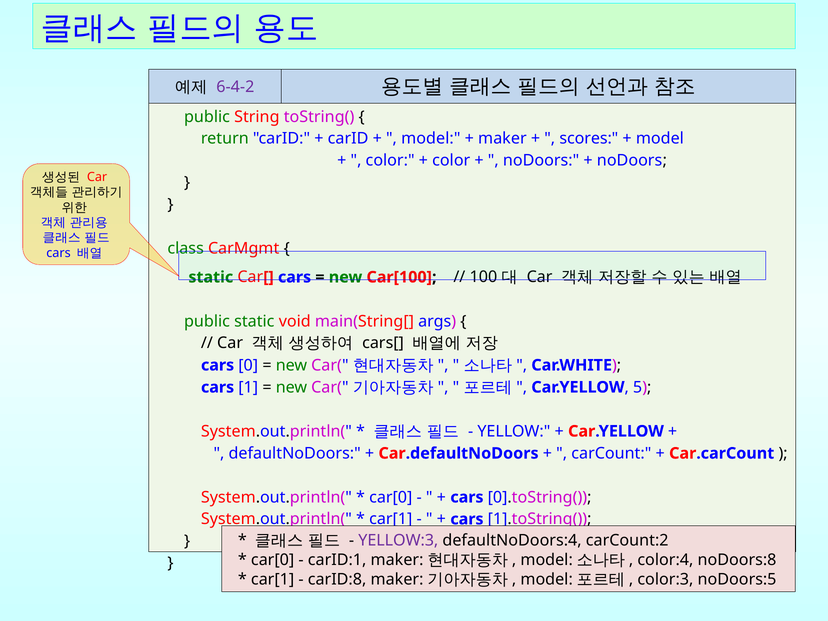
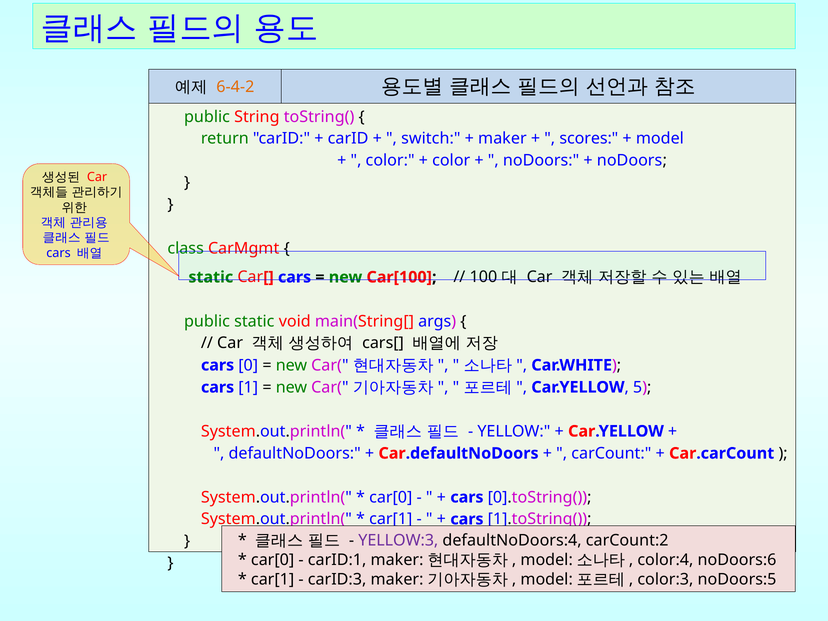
6-4-2 colour: purple -> orange
model at (431, 139): model -> switch
noDoors:8: noDoors:8 -> noDoors:6
carID:8: carID:8 -> carID:3
